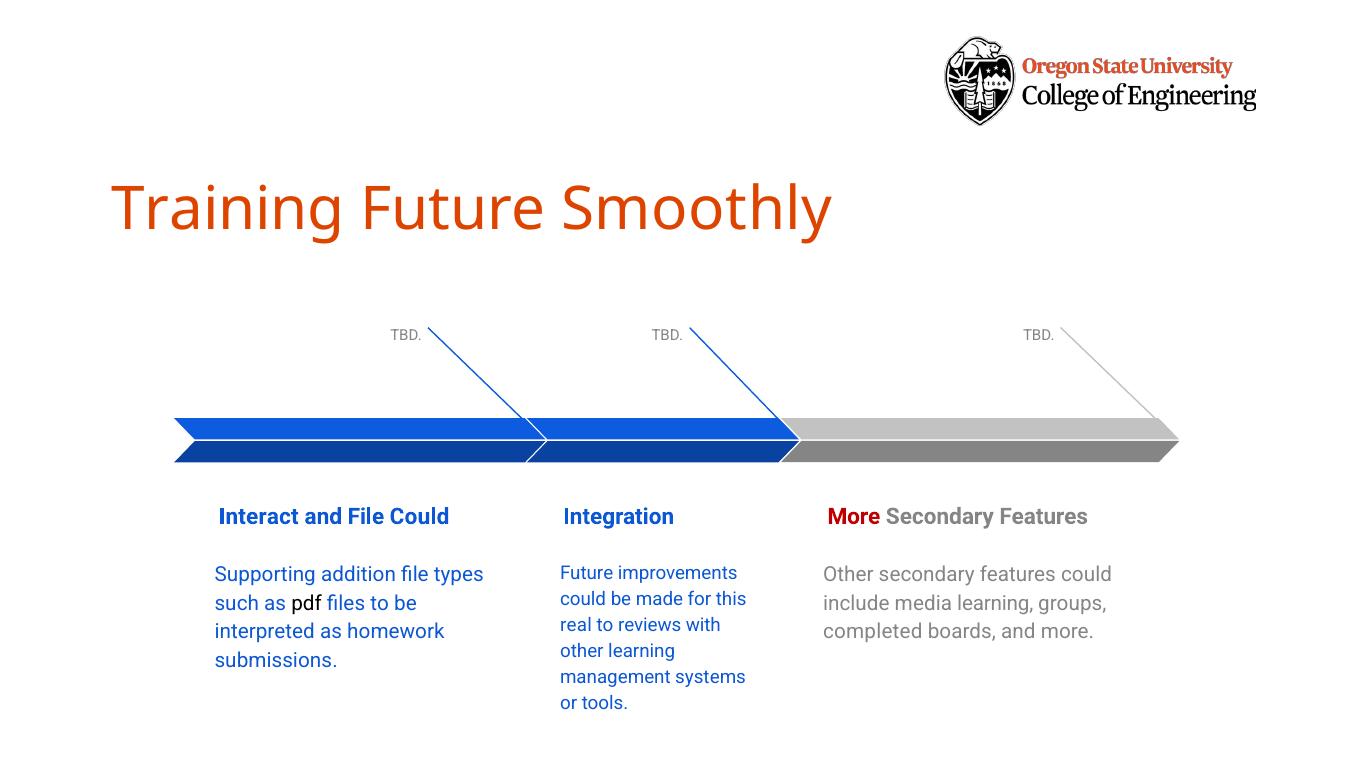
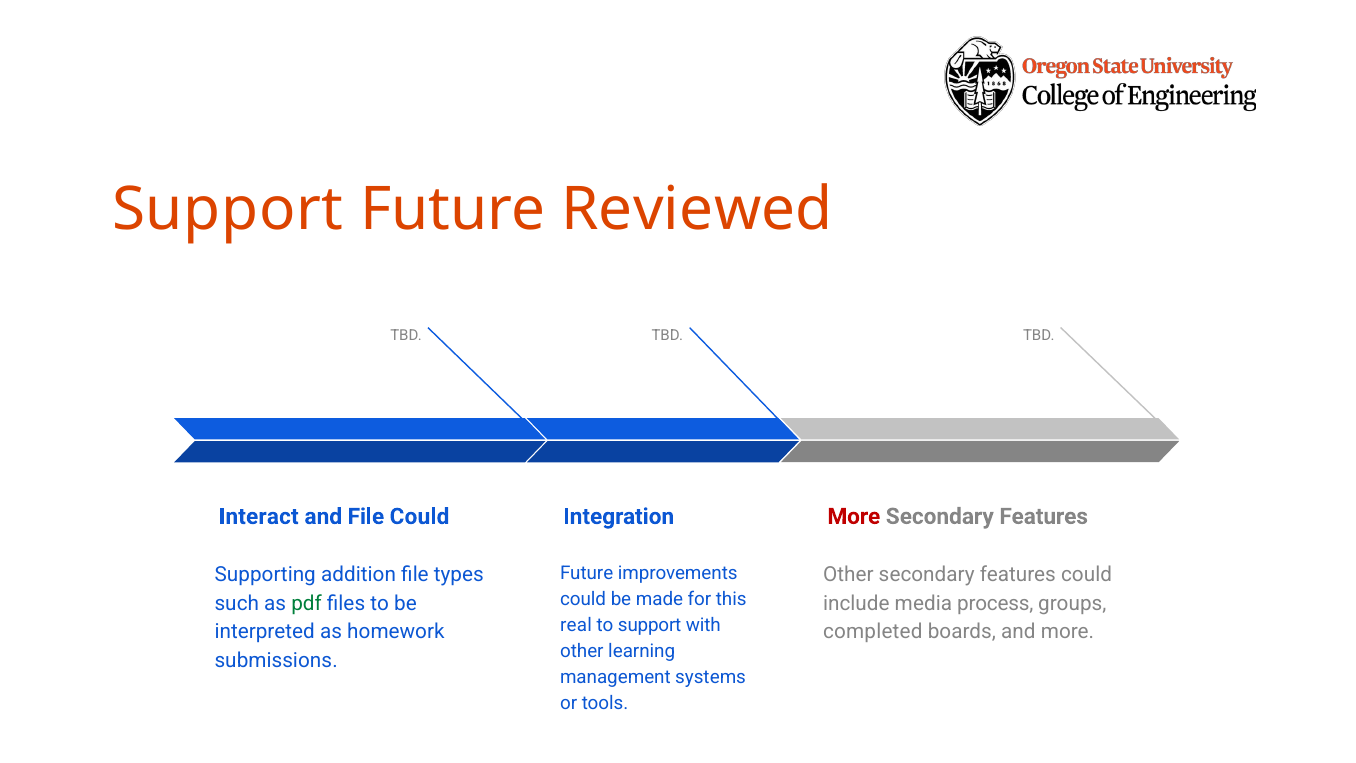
Training at (228, 210): Training -> Support
Smoothly: Smoothly -> Reviewed
pdf colour: black -> green
media learning: learning -> process
to reviews: reviews -> support
